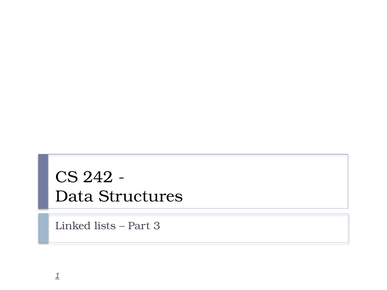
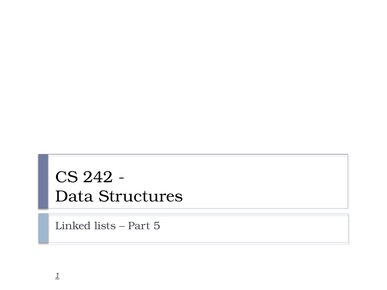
3: 3 -> 5
